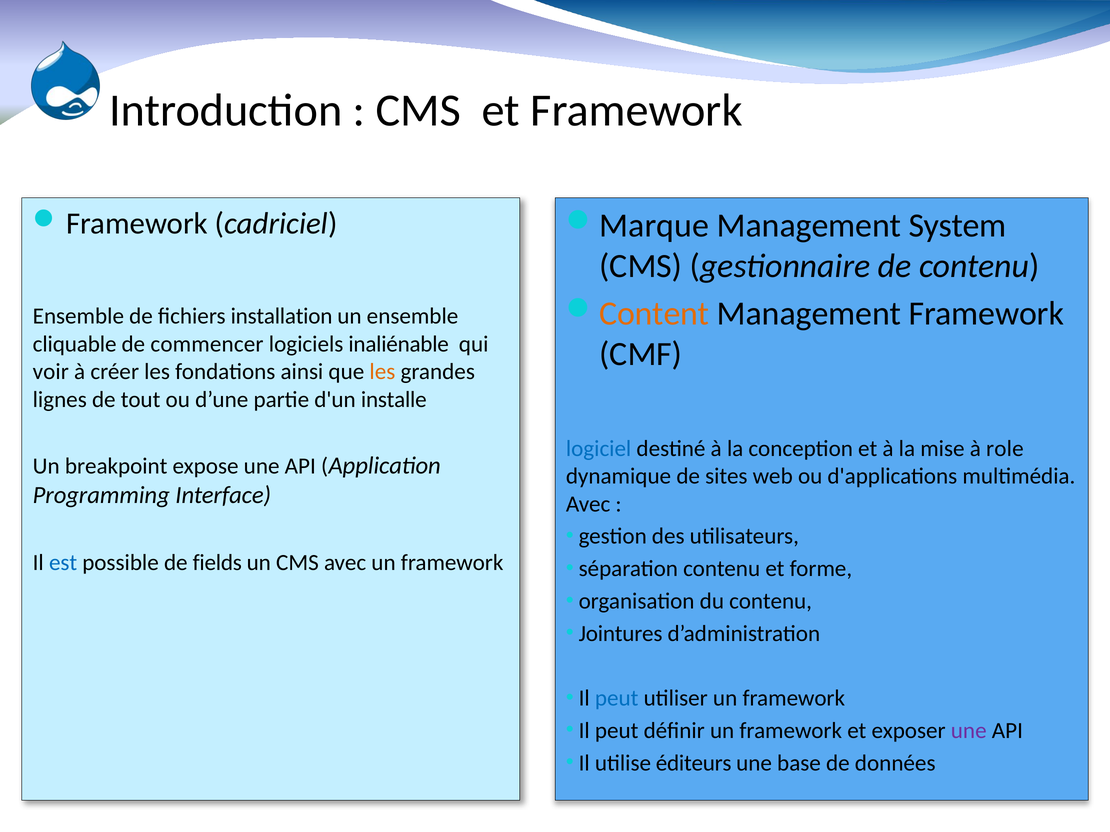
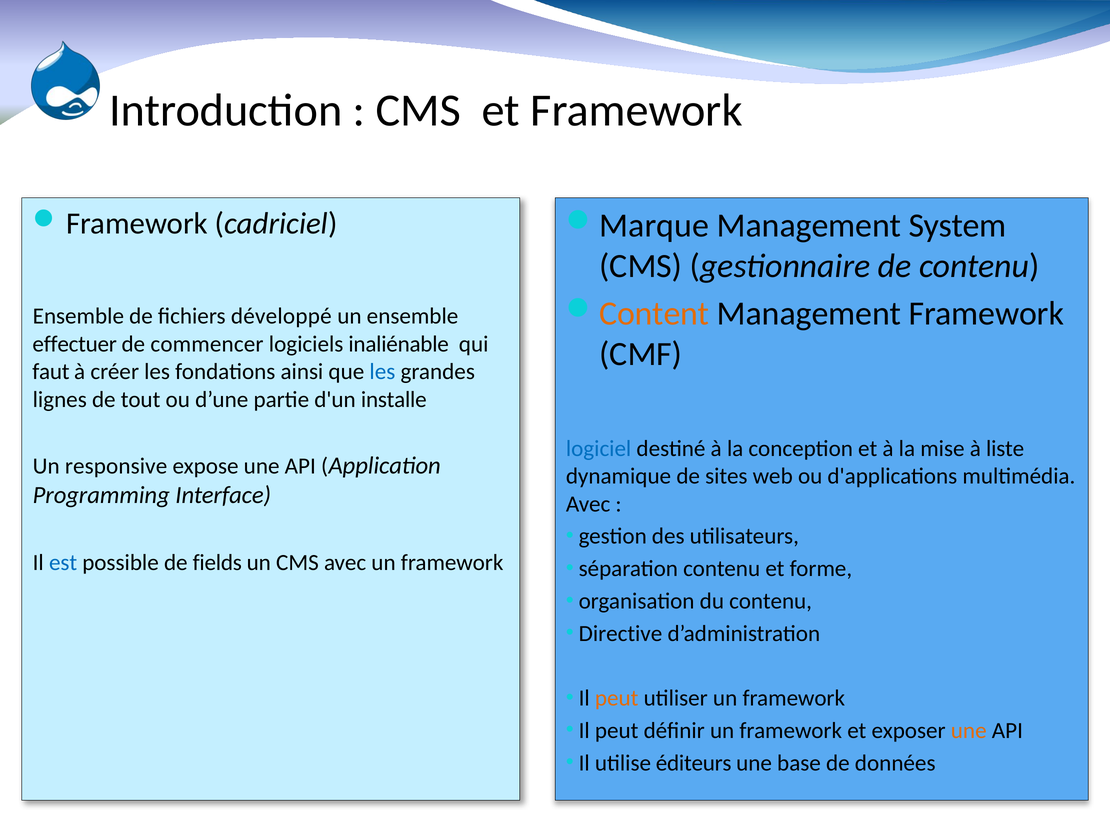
installation: installation -> développé
cliquable: cliquable -> effectuer
voir: voir -> faut
les at (382, 372) colour: orange -> blue
role: role -> liste
breakpoint: breakpoint -> responsive
Jointures: Jointures -> Directive
peut at (617, 699) colour: blue -> orange
une at (969, 731) colour: purple -> orange
